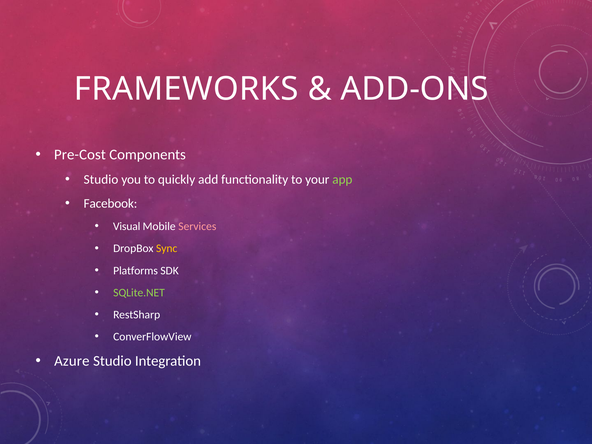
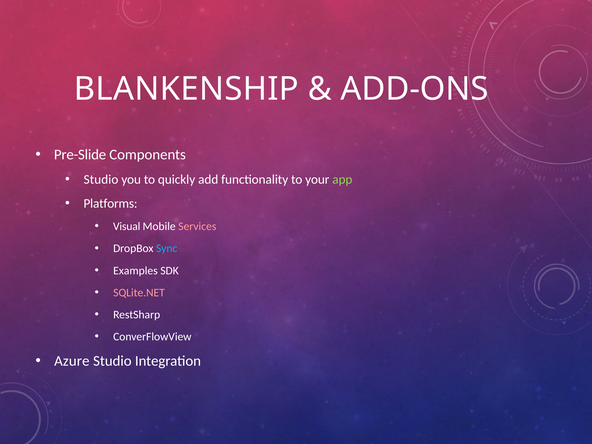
FRAMEWORKS: FRAMEWORKS -> BLANKENSHIP
Pre-Cost: Pre-Cost -> Pre-Slide
Facebook: Facebook -> Platforms
Sync colour: yellow -> light blue
Platforms: Platforms -> Examples
SQLite.NET colour: light green -> pink
